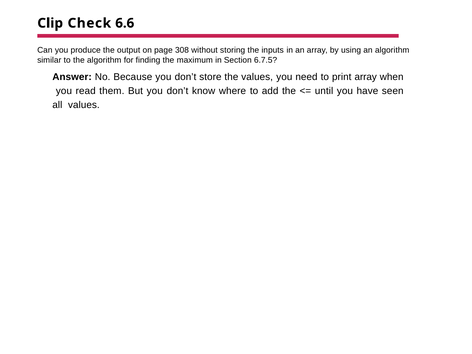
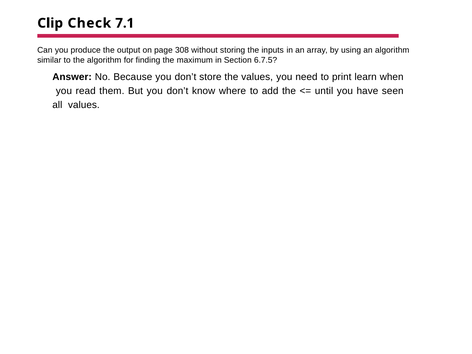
6.6: 6.6 -> 7.1
print array: array -> learn
